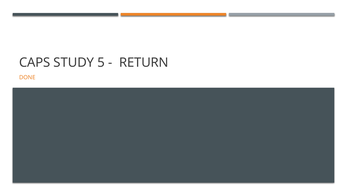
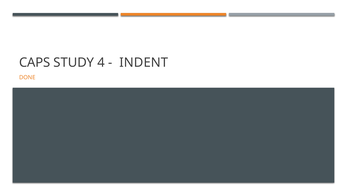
5: 5 -> 4
RETURN: RETURN -> INDENT
